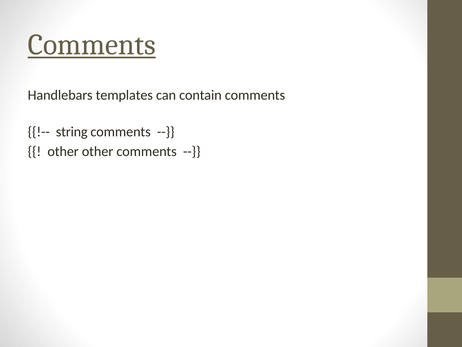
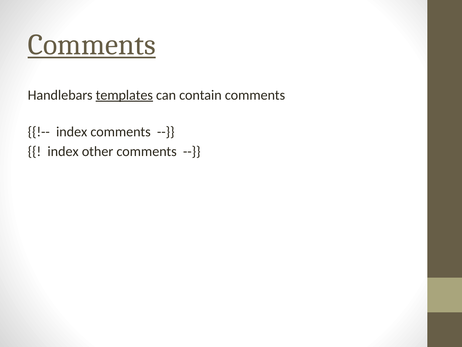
templates underline: none -> present
string at (72, 132): string -> index
other at (63, 151): other -> index
